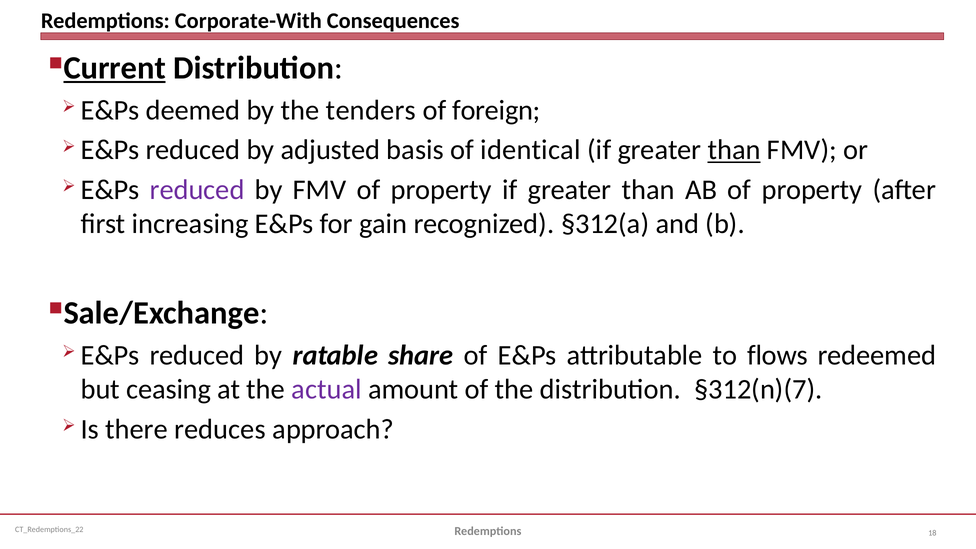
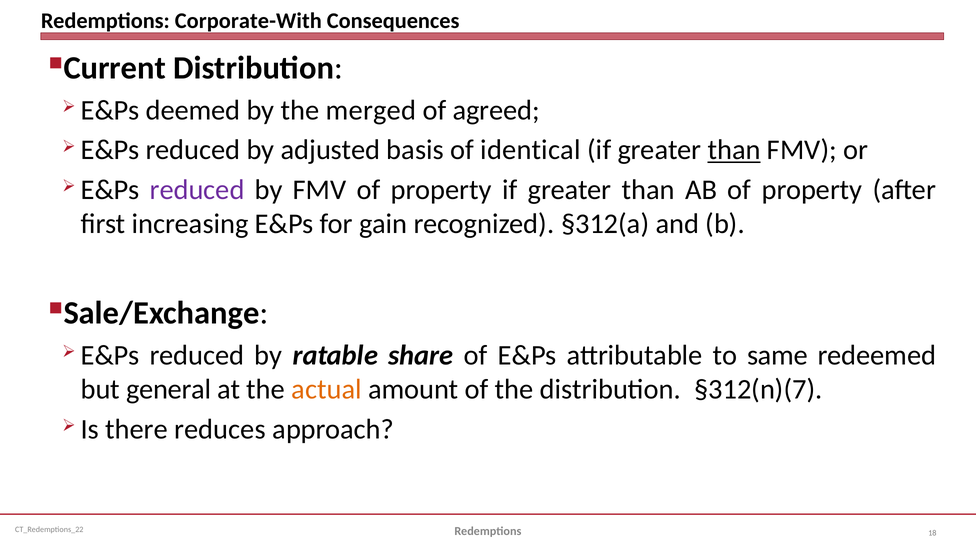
Current underline: present -> none
tenders: tenders -> merged
foreign: foreign -> agreed
flows: flows -> same
ceasing: ceasing -> general
actual colour: purple -> orange
